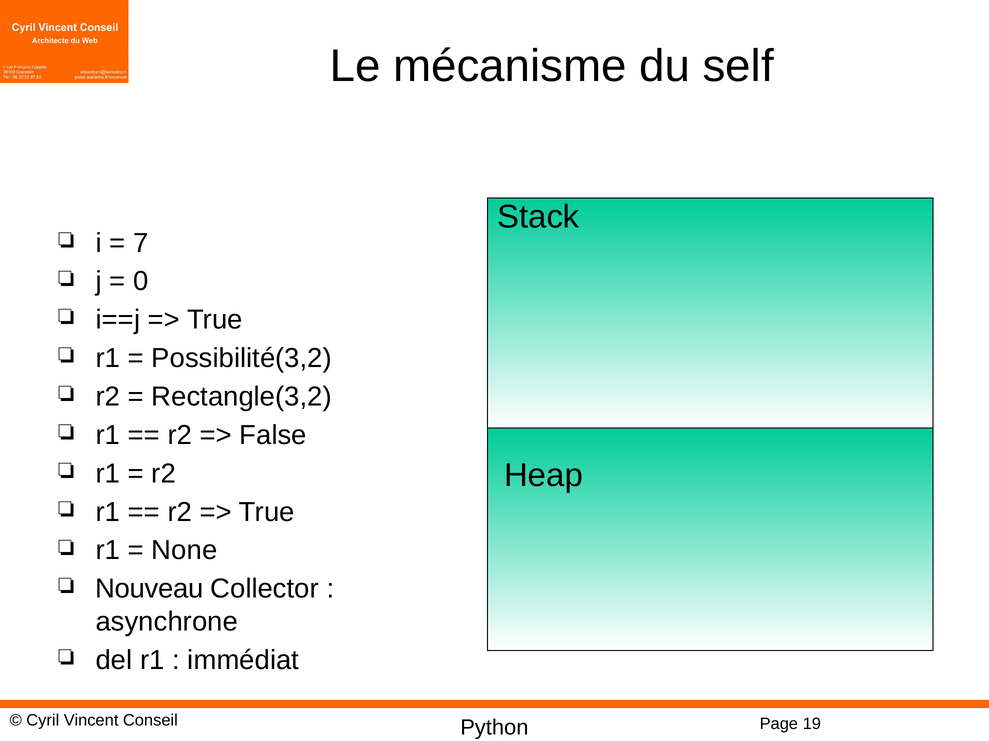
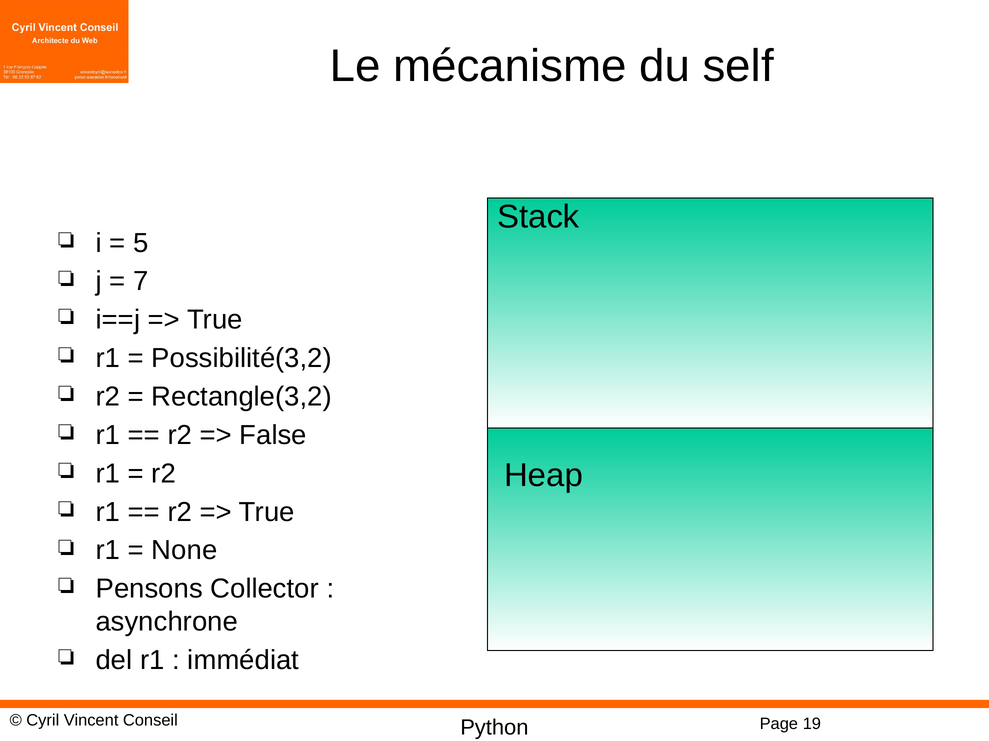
7: 7 -> 5
0: 0 -> 7
Nouveau: Nouveau -> Pensons
